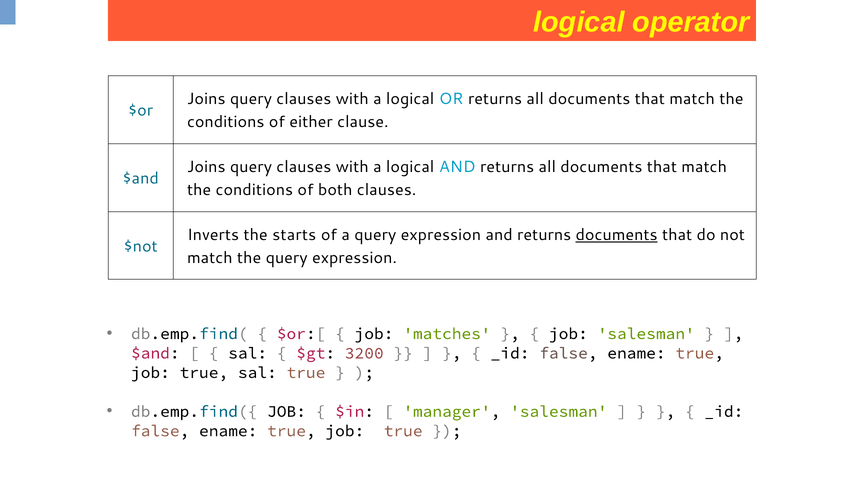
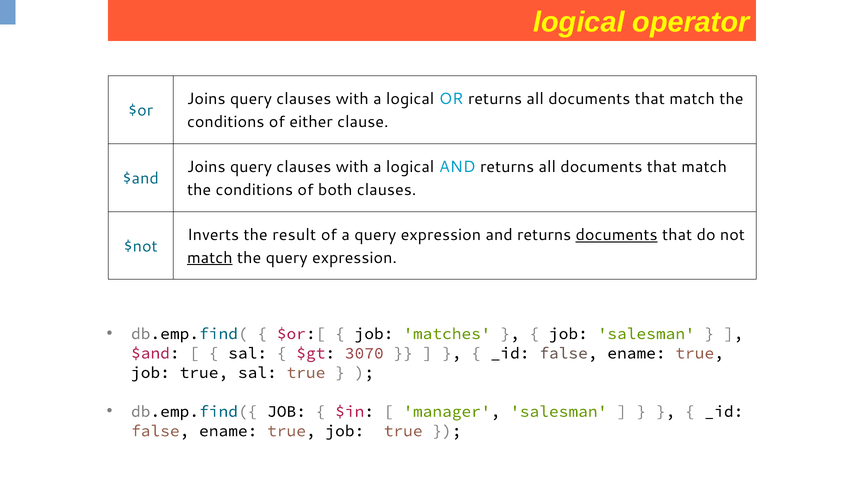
starts: starts -> result
match at (210, 258) underline: none -> present
3200: 3200 -> 3070
